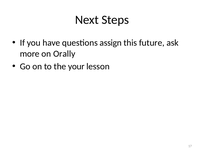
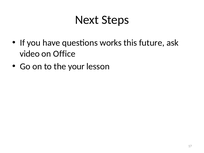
assign: assign -> works
more: more -> video
Orally: Orally -> Office
